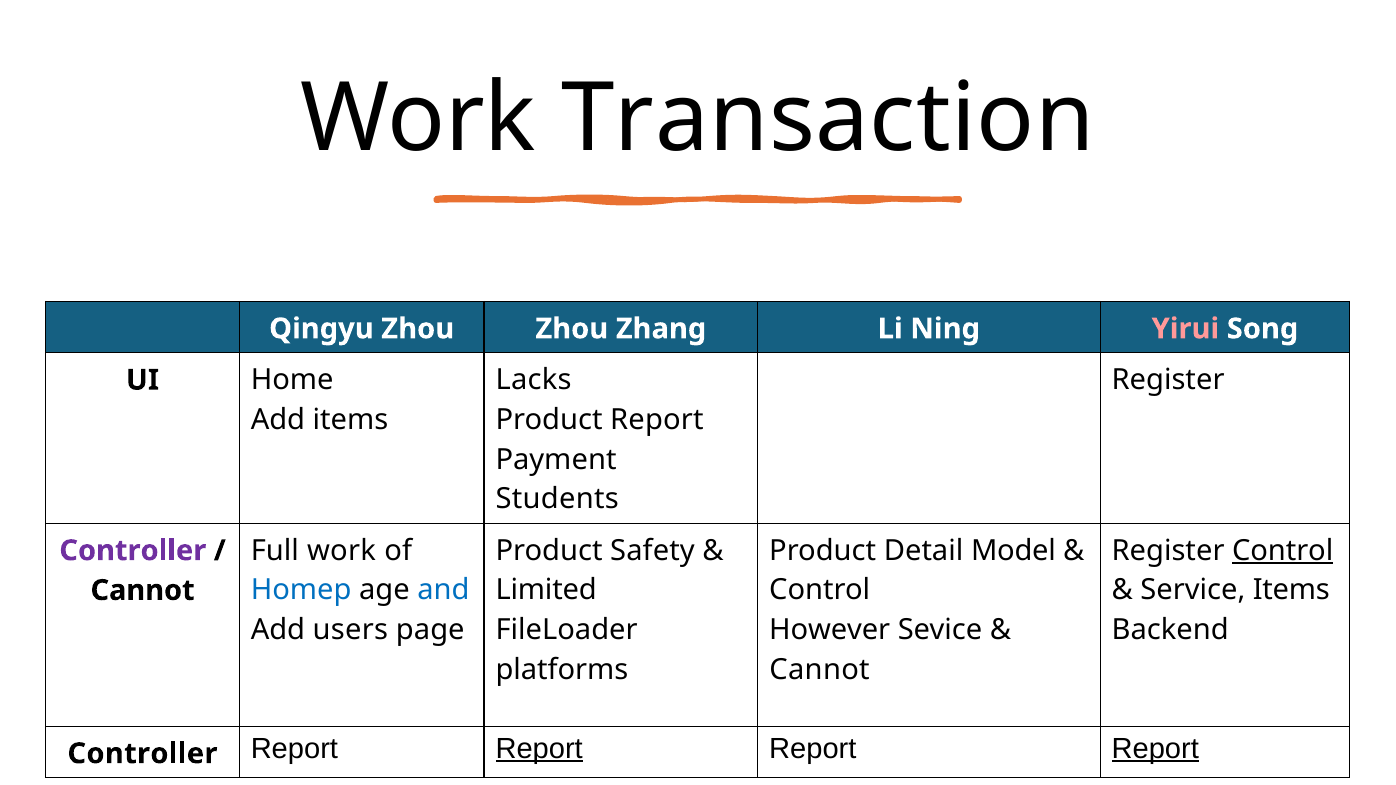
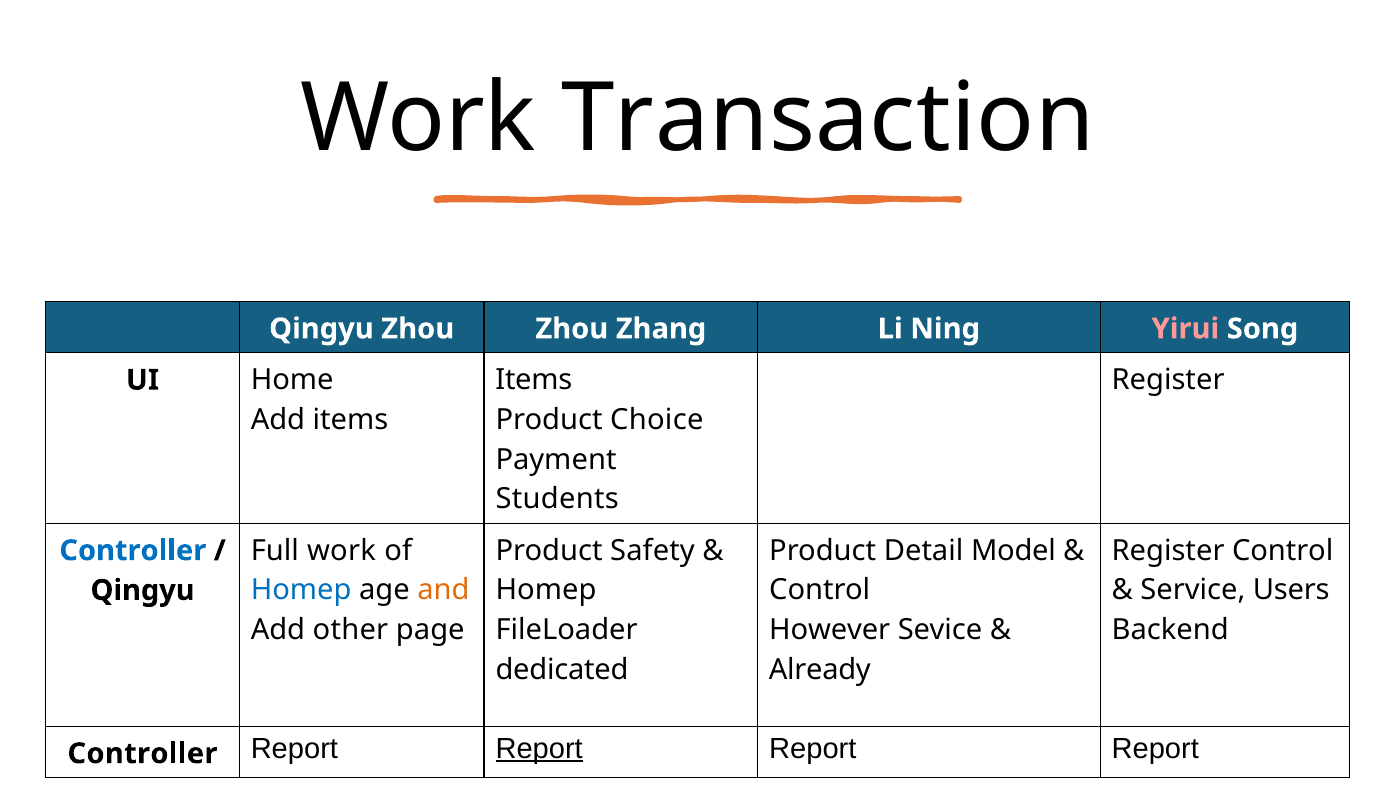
Lacks at (534, 380): Lacks -> Items
Product Report: Report -> Choice
Control at (1283, 551) underline: present -> none
Controller at (133, 551) colour: purple -> blue
and colour: blue -> orange
Limited at (546, 591): Limited -> Homep
Service Items: Items -> Users
Cannot at (143, 591): Cannot -> Qingyu
users: users -> other
platforms: platforms -> dedicated
Cannot at (820, 670): Cannot -> Already
Report at (1155, 749) underline: present -> none
